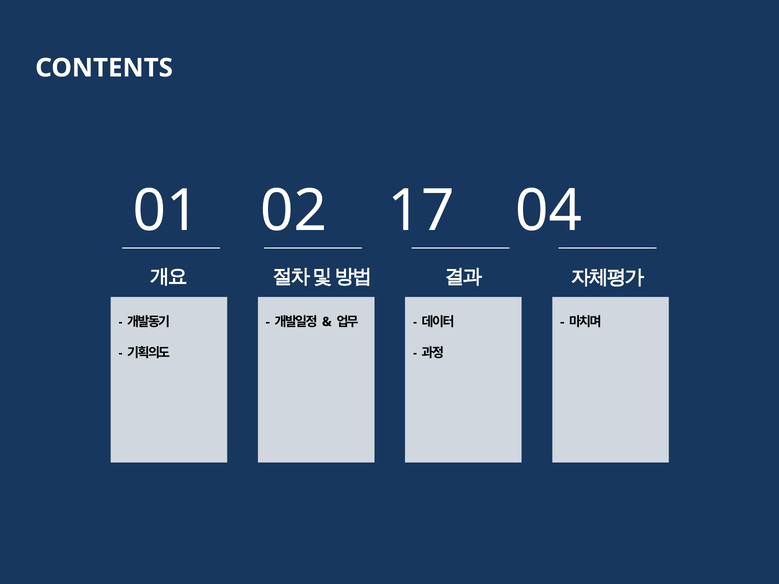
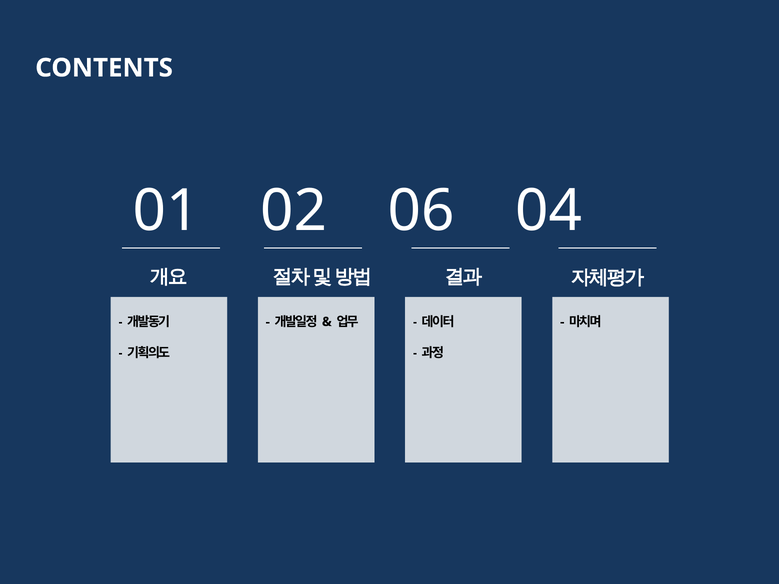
17: 17 -> 06
